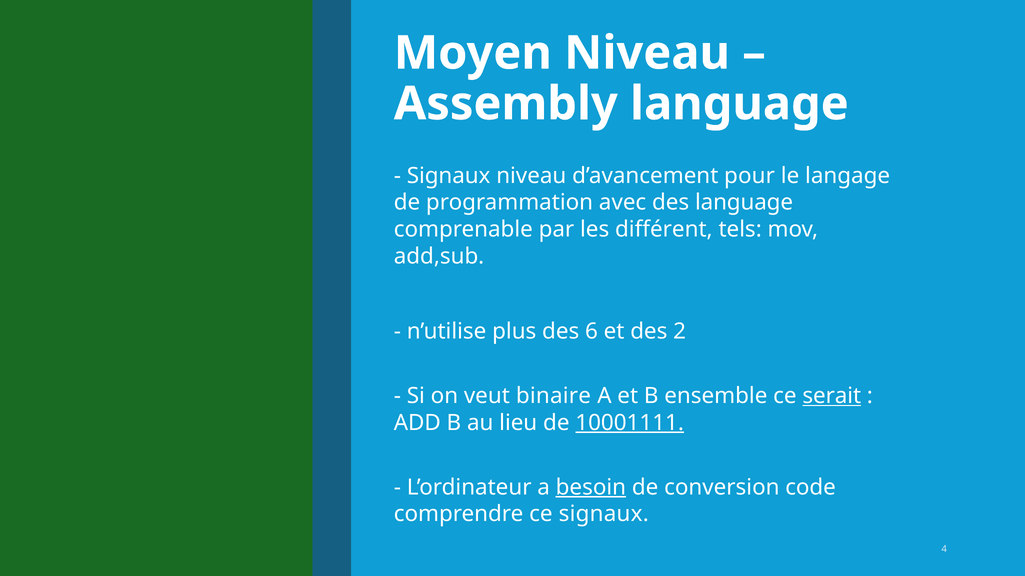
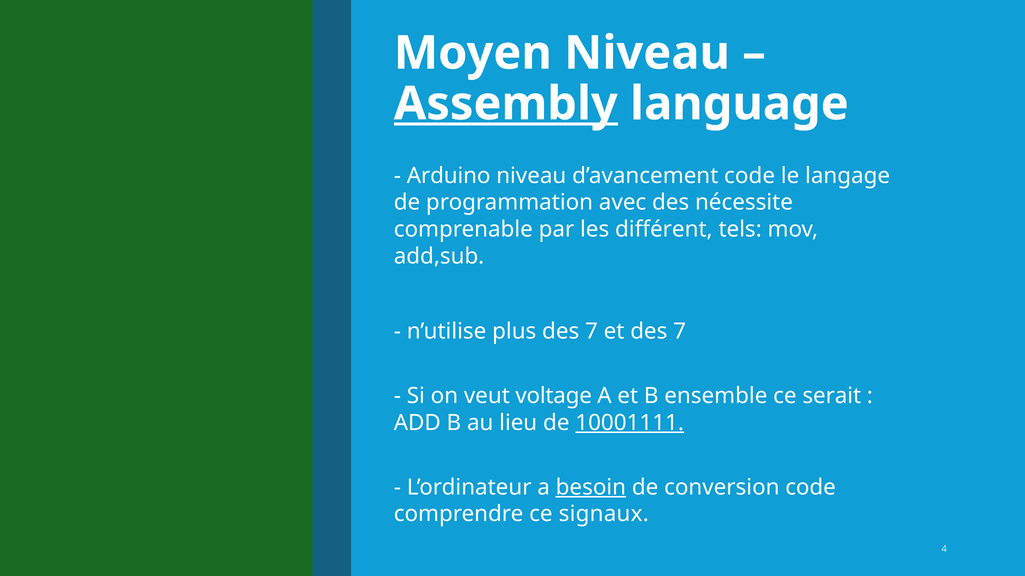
Assembly underline: none -> present
Signaux at (449, 176): Signaux -> Arduino
d’avancement pour: pour -> code
des language: language -> nécessite
plus des 6: 6 -> 7
et des 2: 2 -> 7
binaire: binaire -> voltage
serait underline: present -> none
